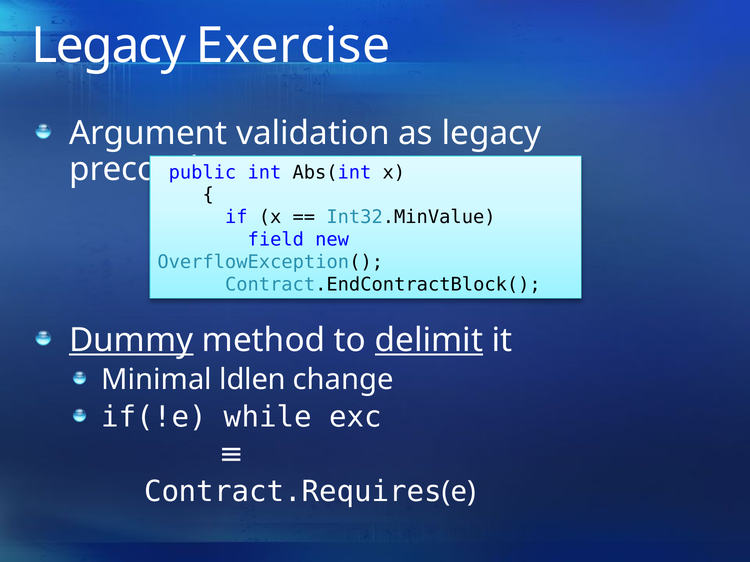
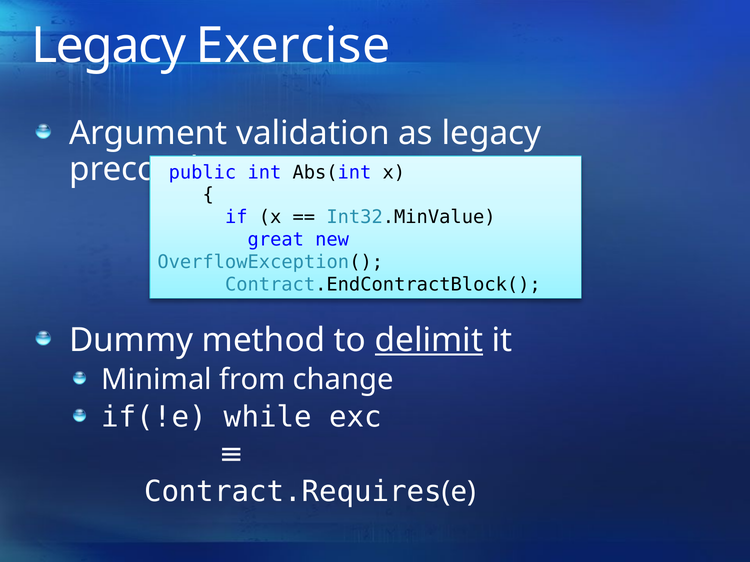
field: field -> great
Dummy underline: present -> none
ldlen: ldlen -> from
